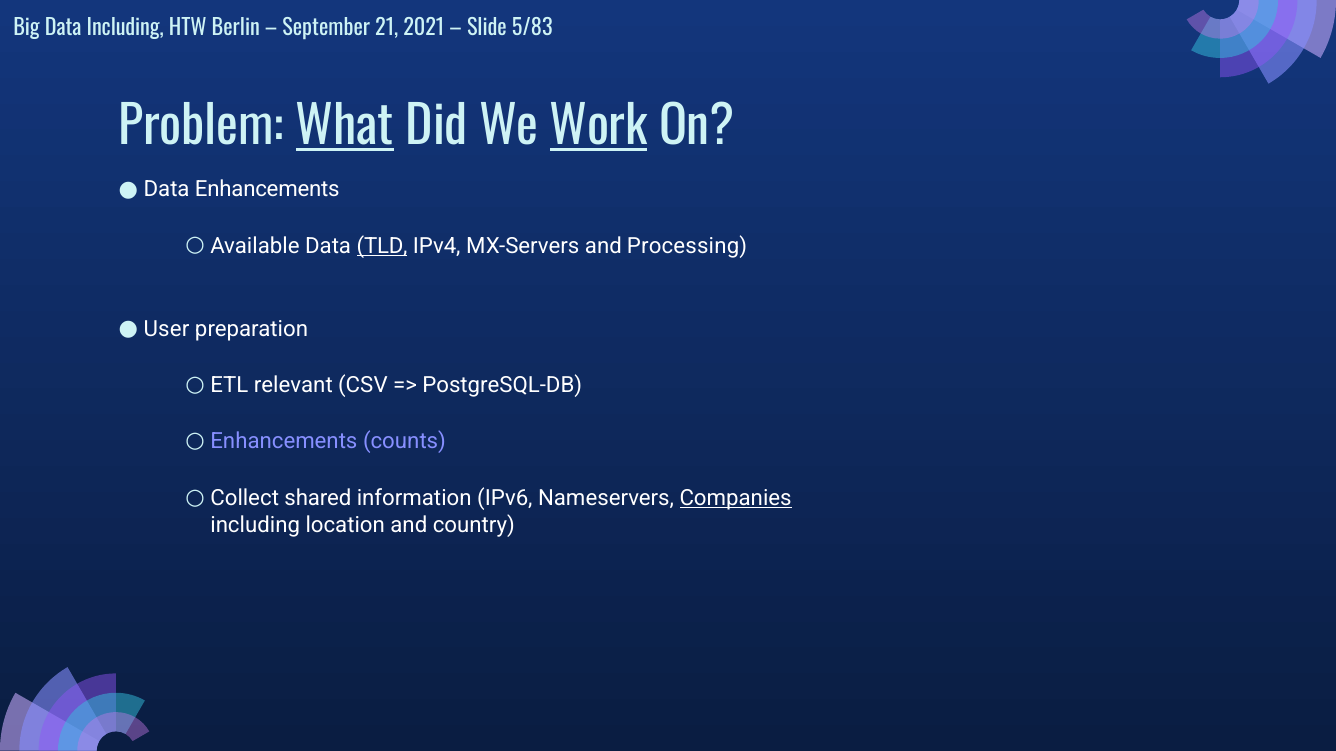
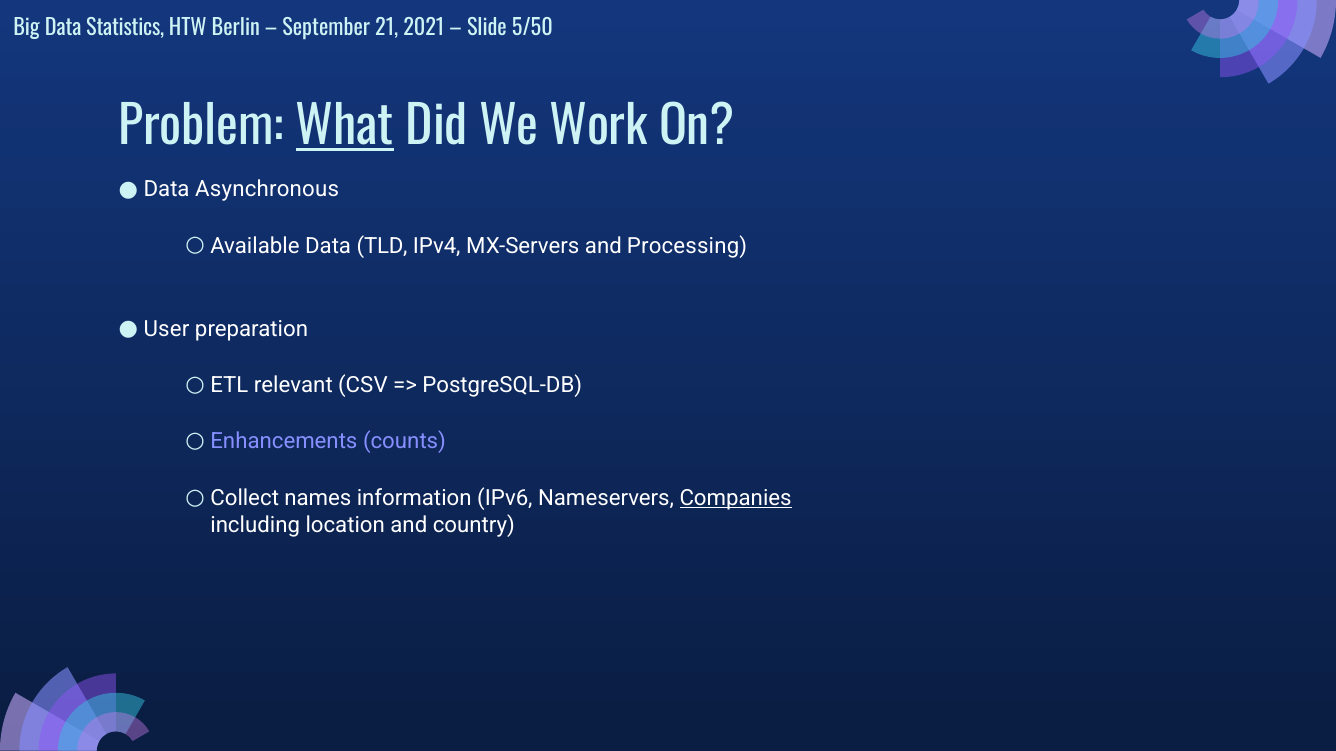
Data Including: Including -> Statistics
5/83: 5/83 -> 5/50
Work underline: present -> none
Data Enhancements: Enhancements -> Asynchronous
TLD underline: present -> none
shared: shared -> names
